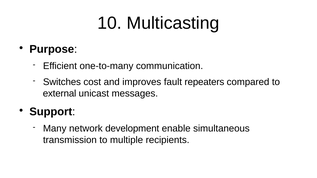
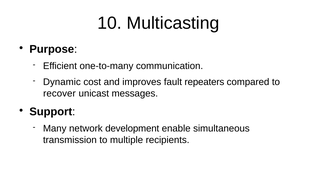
Switches: Switches -> Dynamic
external: external -> recover
